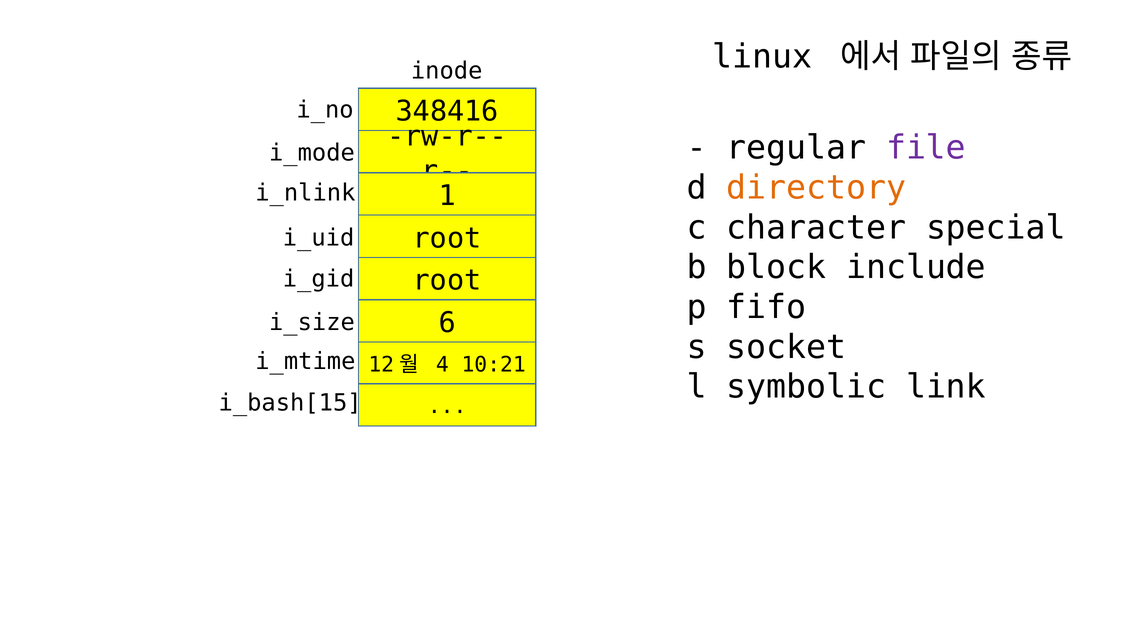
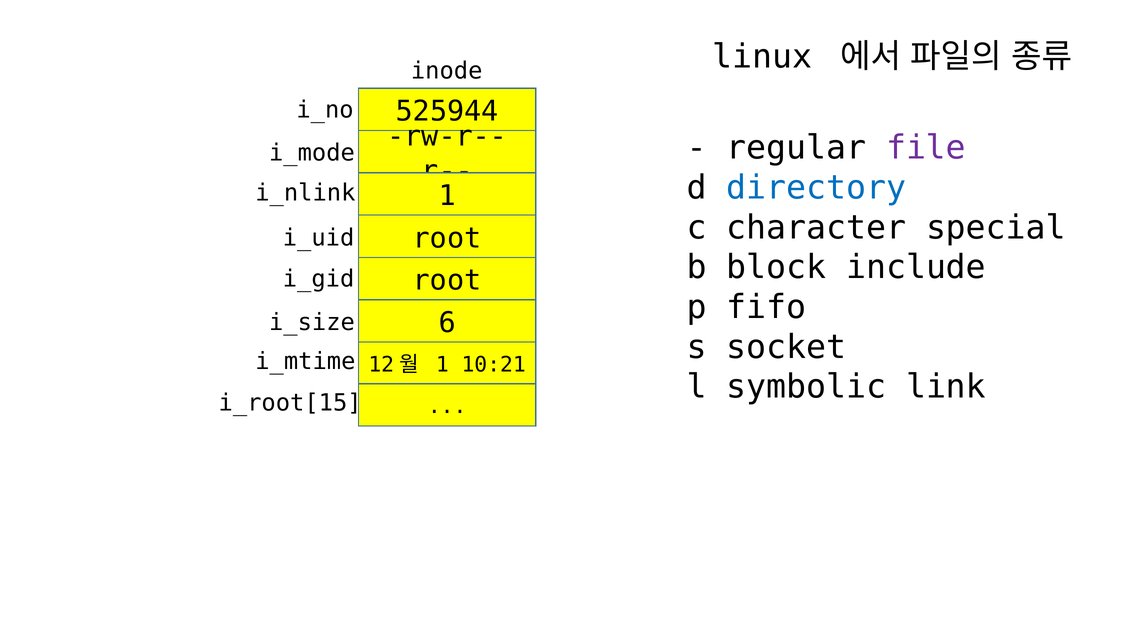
348416: 348416 -> 525944
directory colour: orange -> blue
4 at (442, 365): 4 -> 1
i_bash[15: i_bash[15 -> i_root[15
